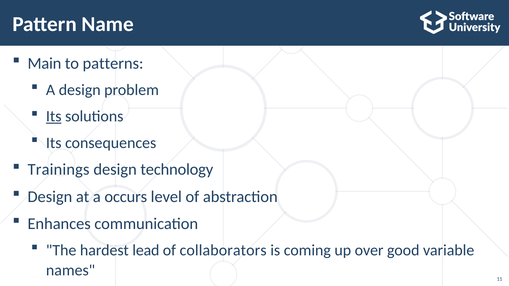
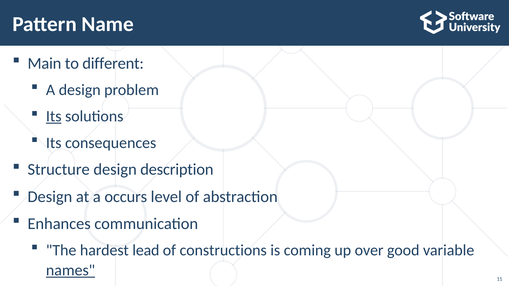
patterns: patterns -> different
Trainings: Trainings -> Structure
technology: technology -> description
collaborators: collaborators -> constructions
names underline: none -> present
